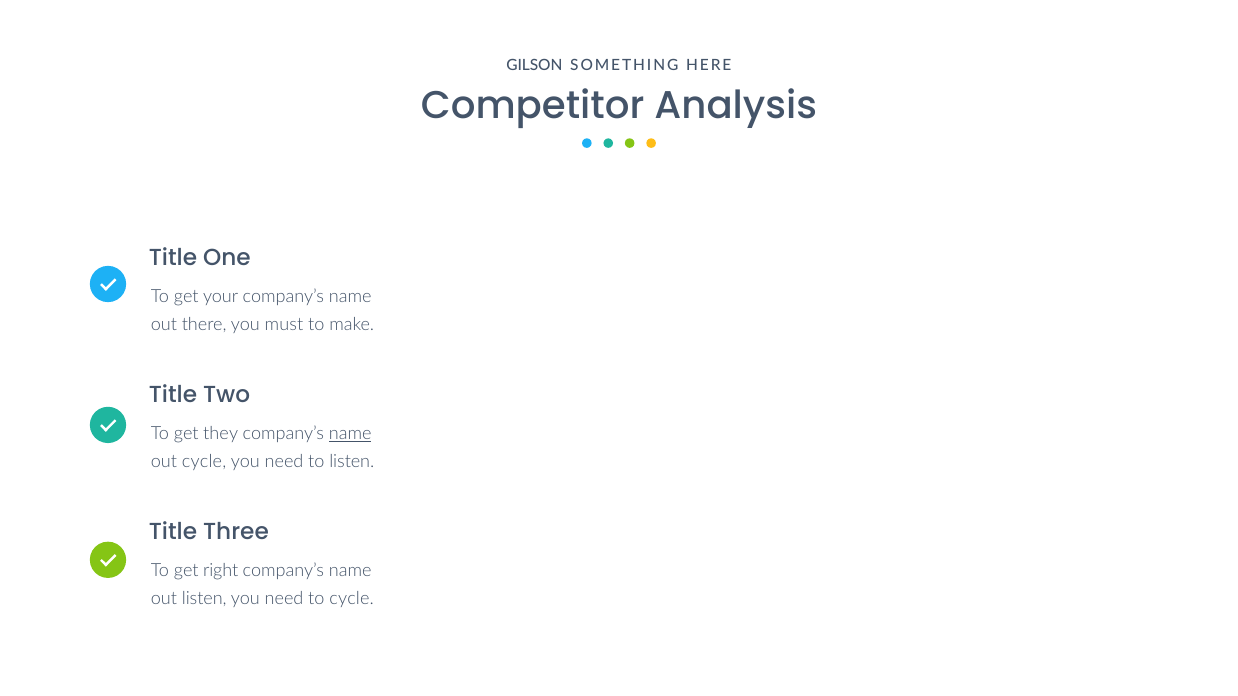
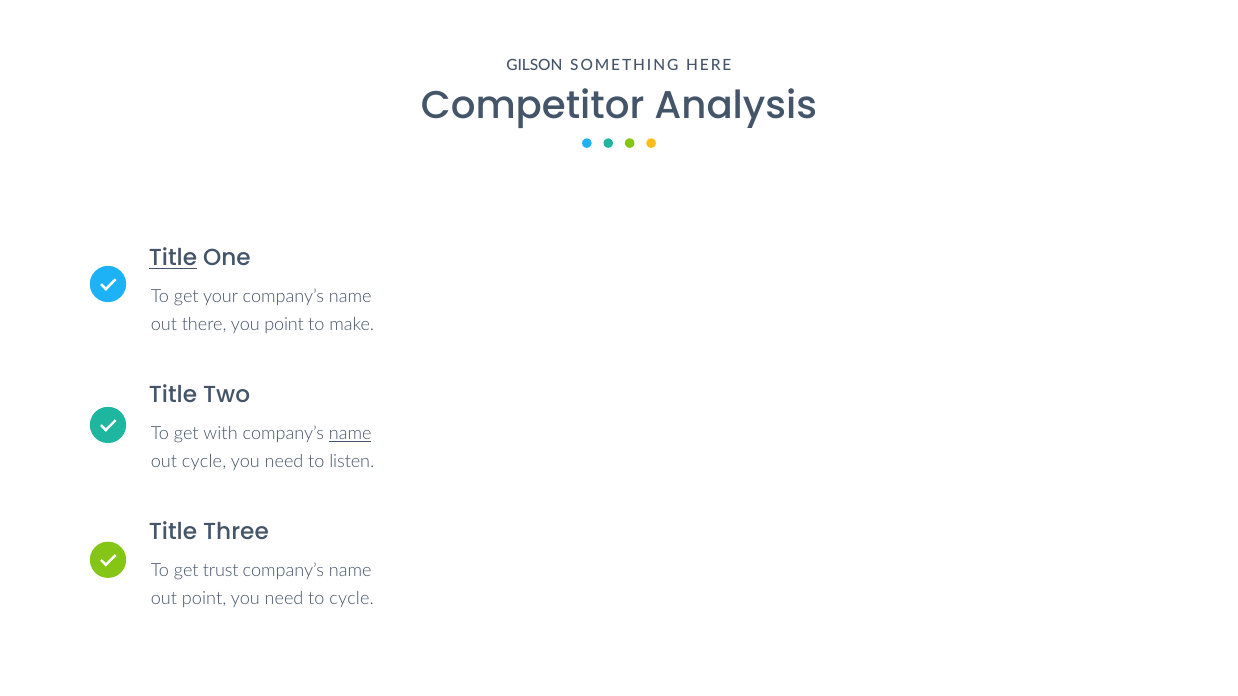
Title at (173, 258) underline: none -> present
you must: must -> point
they: they -> with
right: right -> trust
out listen: listen -> point
